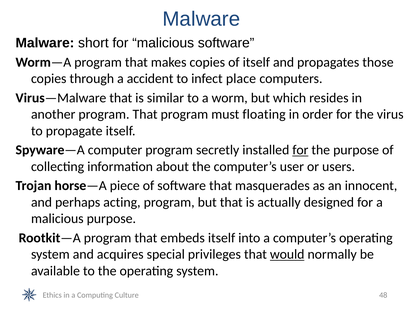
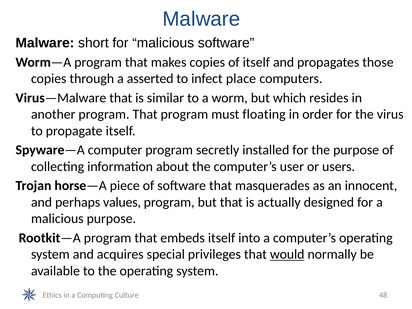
accident: accident -> asserted
for at (300, 150) underline: present -> none
acting: acting -> values
